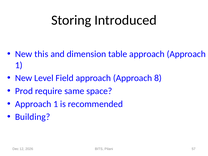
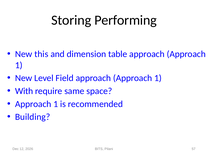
Introduced: Introduced -> Performing
Field approach Approach 8: 8 -> 1
Prod: Prod -> With
